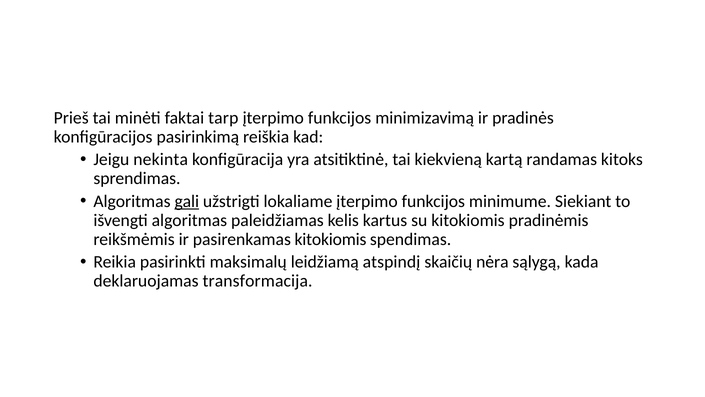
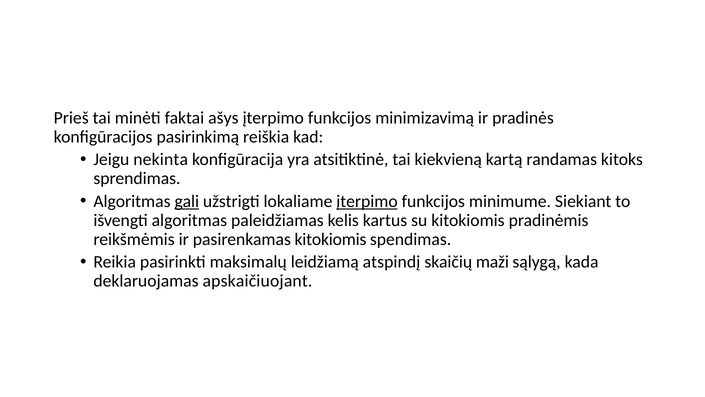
tarp: tarp -> ašys
įterpimo at (367, 201) underline: none -> present
nėra: nėra -> maži
transformacija: transformacija -> apskaičiuojant
